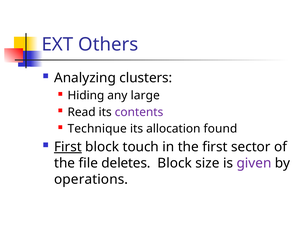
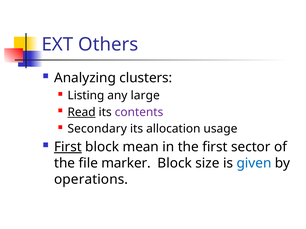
Hiding: Hiding -> Listing
Read underline: none -> present
Technique: Technique -> Secondary
found: found -> usage
touch: touch -> mean
deletes: deletes -> marker
given colour: purple -> blue
